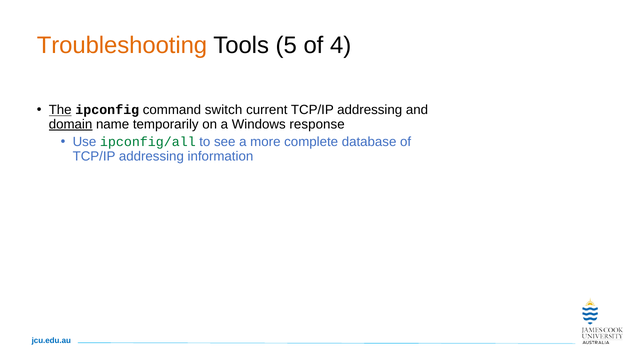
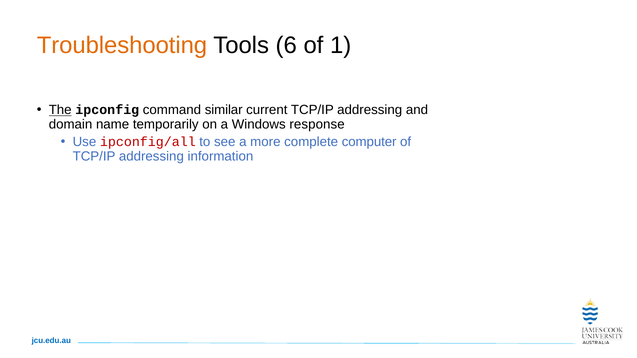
5: 5 -> 6
4: 4 -> 1
switch: switch -> similar
domain underline: present -> none
ipconfig/all colour: green -> red
database: database -> computer
